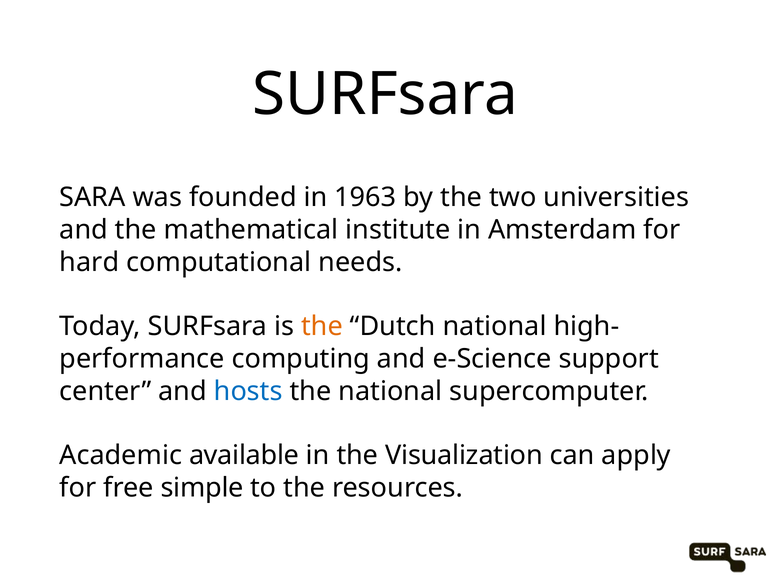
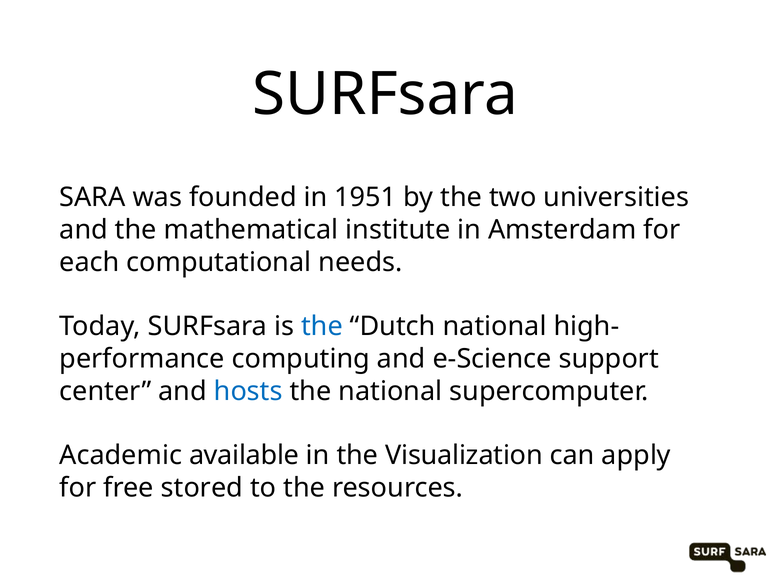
1963: 1963 -> 1951
hard: hard -> each
the at (322, 327) colour: orange -> blue
simple: simple -> stored
